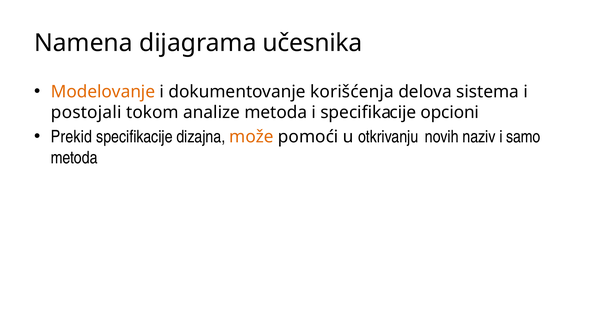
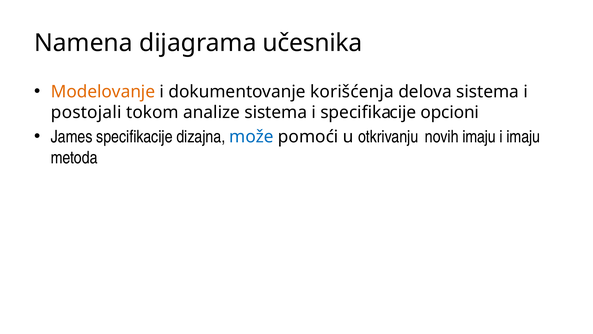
analize metoda: metoda -> sistema
Prekid: Prekid -> James
može colour: orange -> blue
novih naziv: naziv -> imaju
i samo: samo -> imaju
